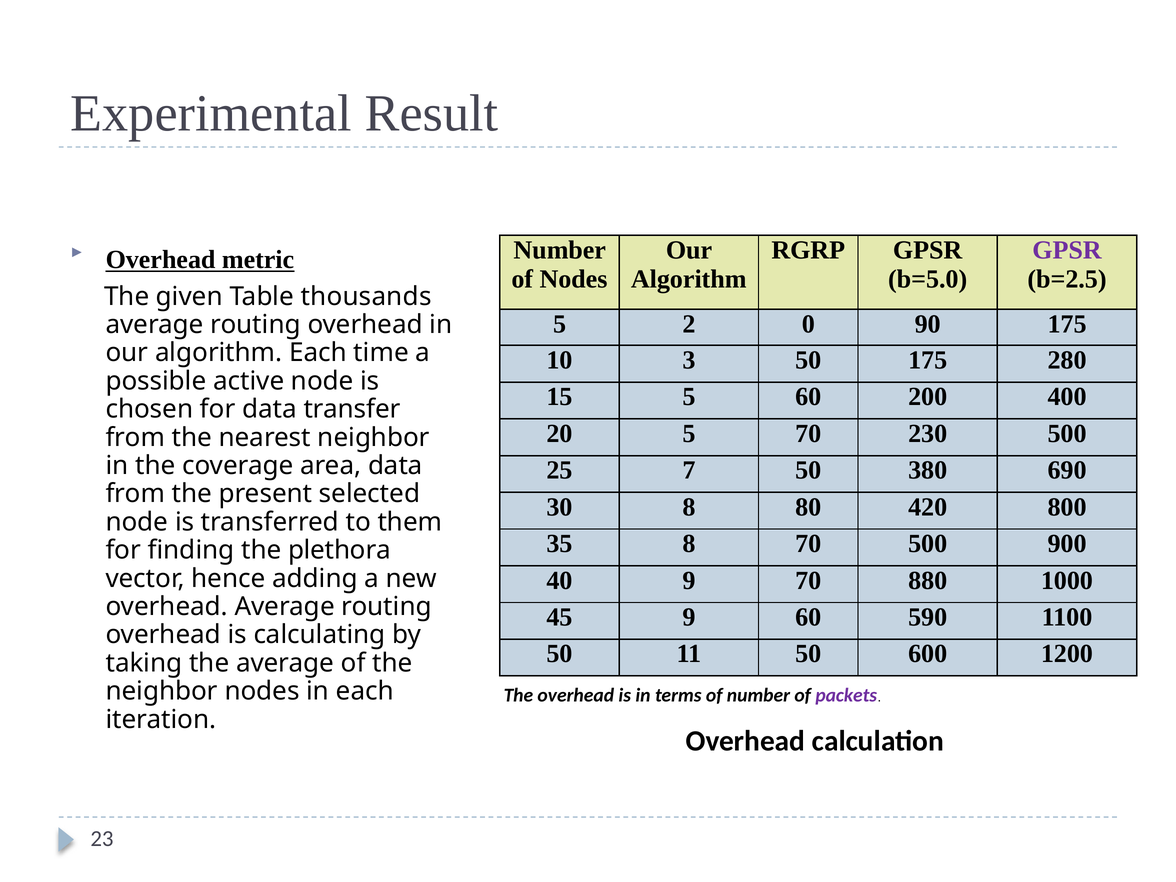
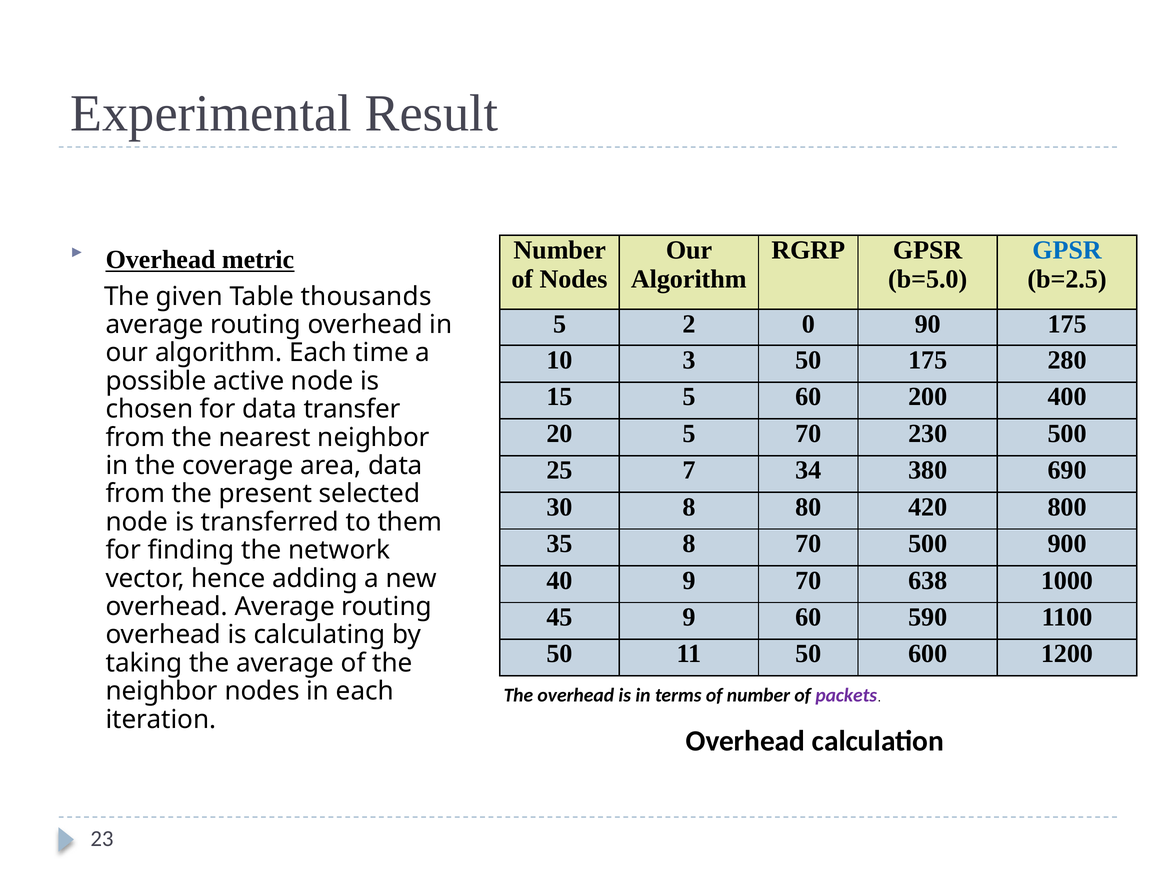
GPSR at (1067, 250) colour: purple -> blue
7 50: 50 -> 34
plethora: plethora -> network
880: 880 -> 638
